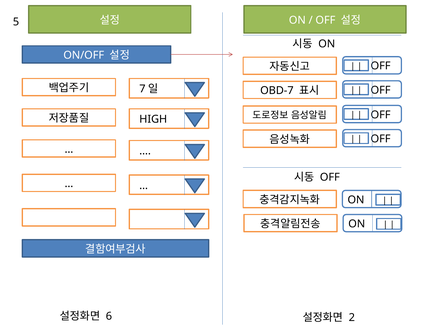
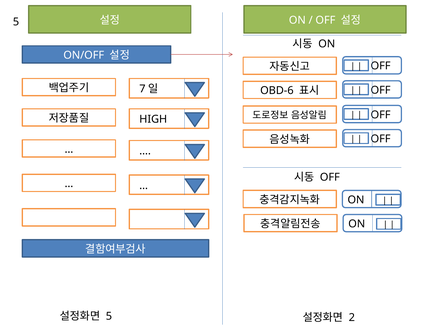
OBD-7: OBD-7 -> OBD-6
6 at (109, 317): 6 -> 5
